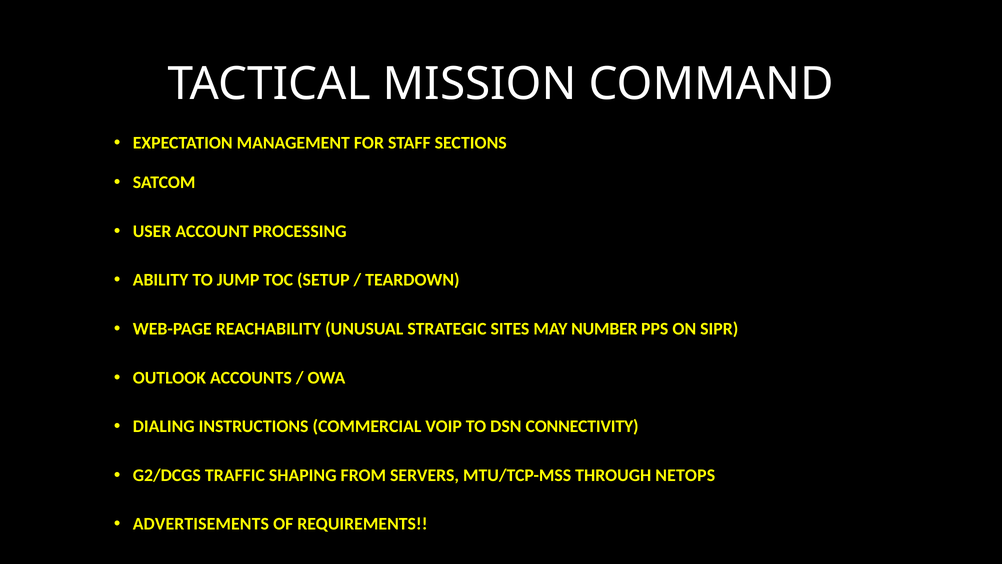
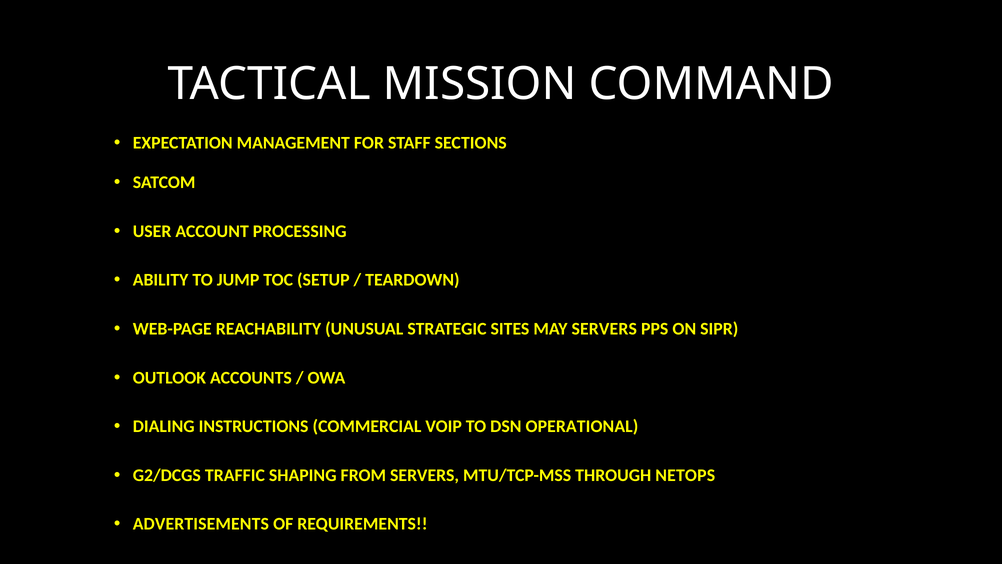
MAY NUMBER: NUMBER -> SERVERS
CONNECTIVITY: CONNECTIVITY -> OPERATIONAL
